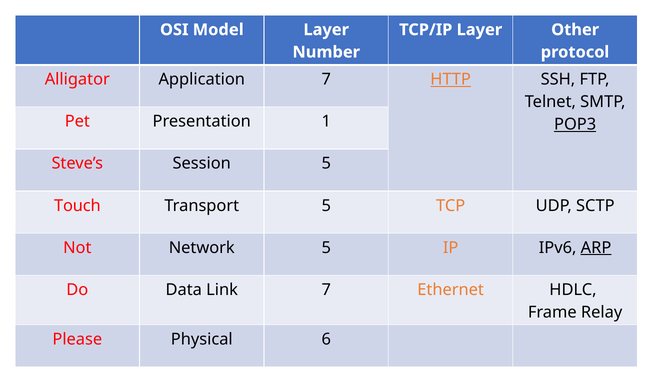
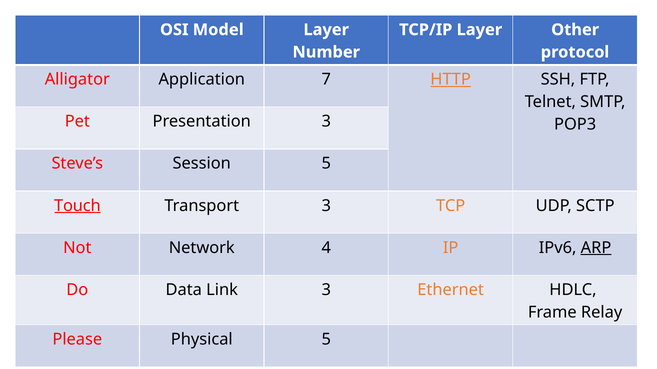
Presentation 1: 1 -> 3
POP3 underline: present -> none
Touch underline: none -> present
Transport 5: 5 -> 3
Network 5: 5 -> 4
Link 7: 7 -> 3
Physical 6: 6 -> 5
